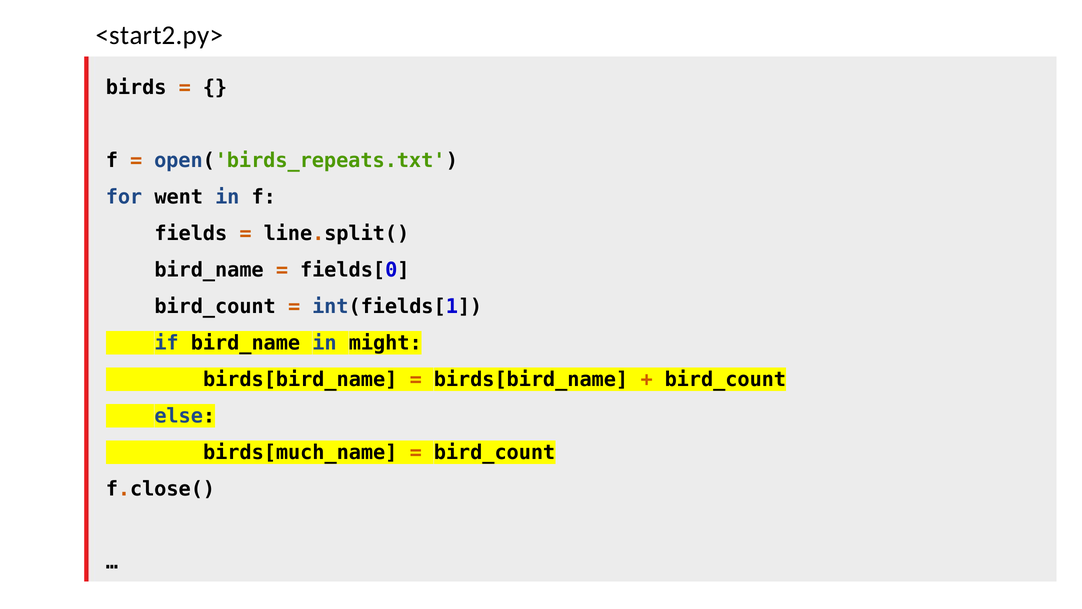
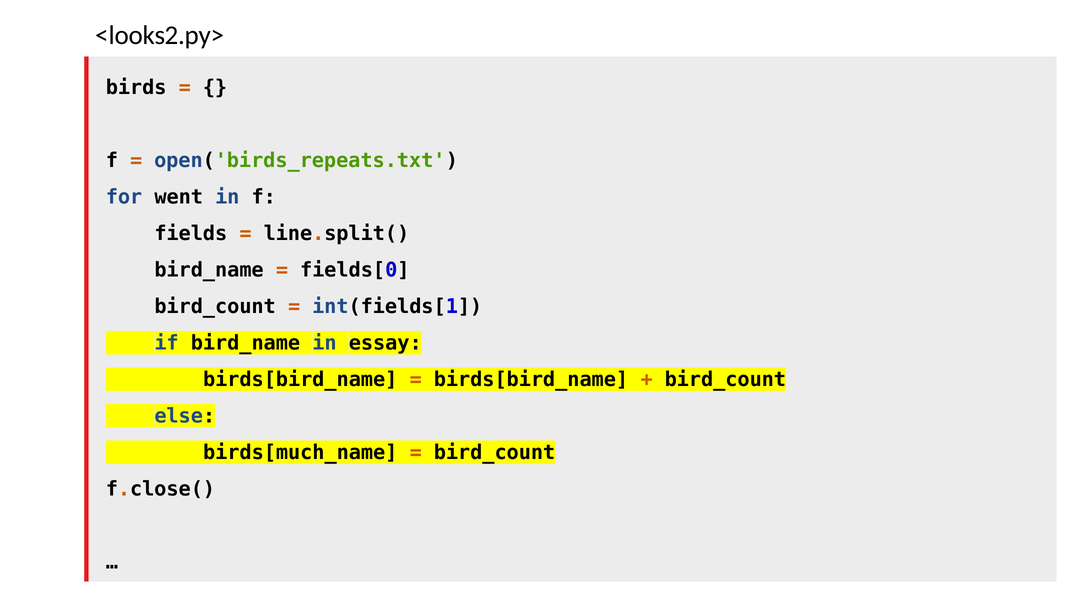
<start2.py>: <start2.py> -> <looks2.py>
might: might -> essay
